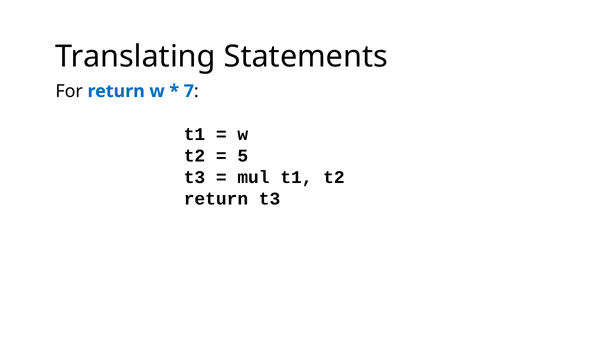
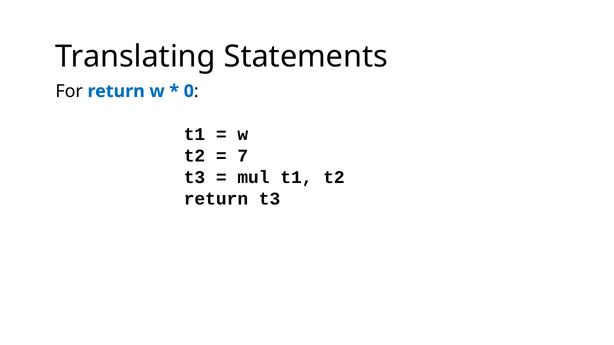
7: 7 -> 0
5: 5 -> 7
